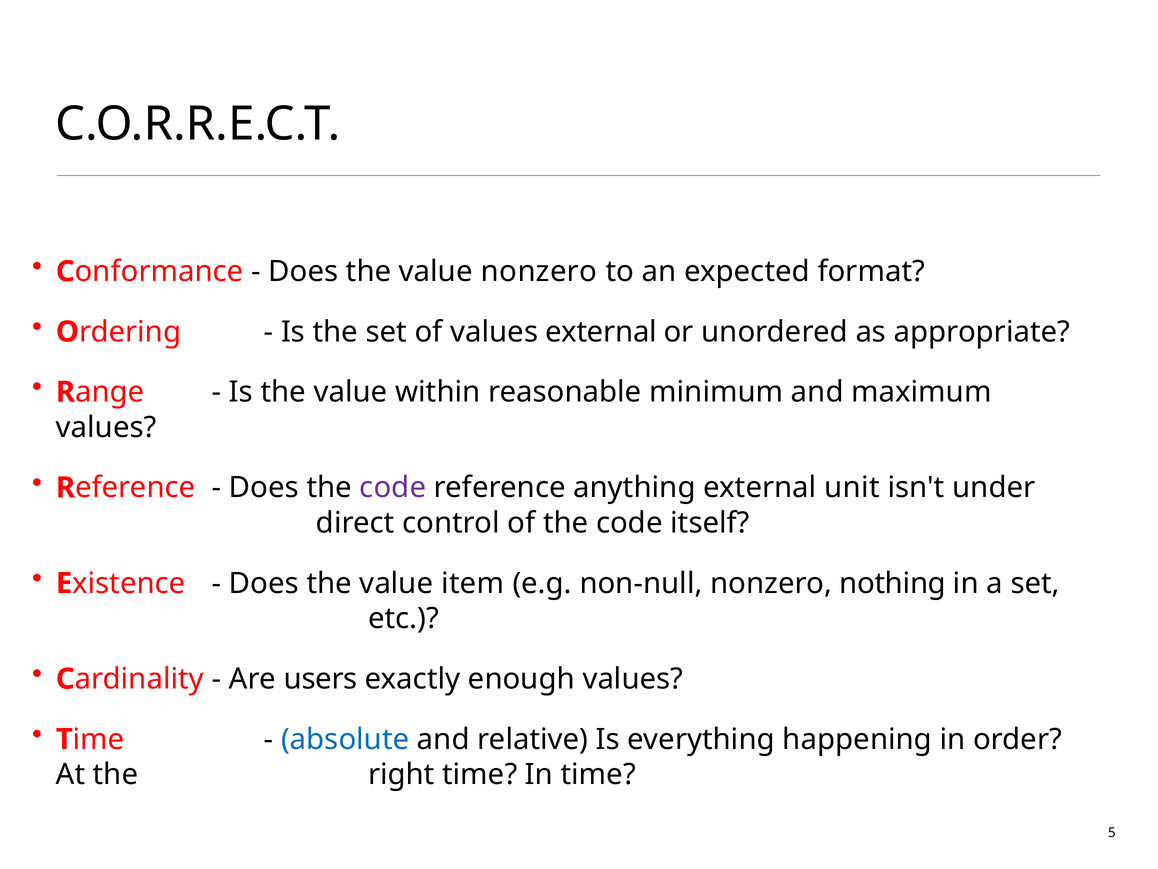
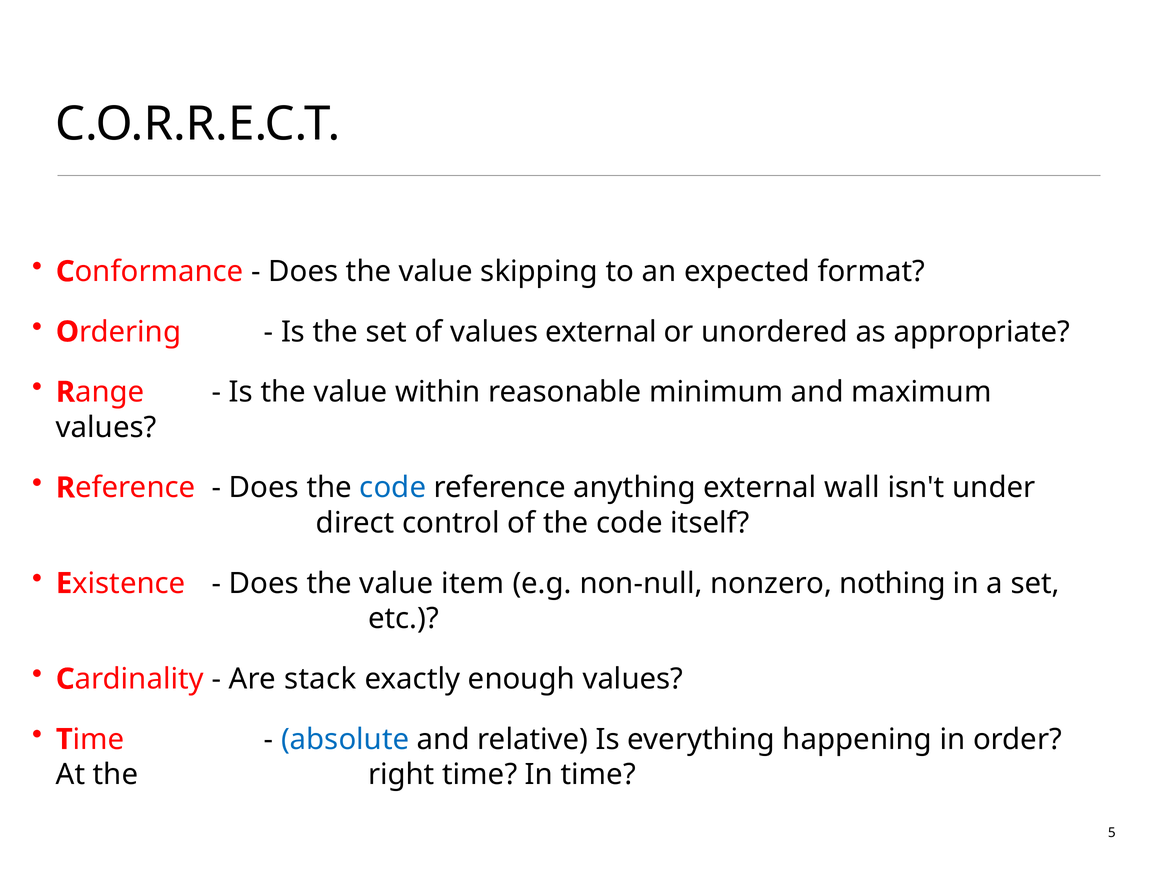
value nonzero: nonzero -> skipping
code at (393, 487) colour: purple -> blue
unit: unit -> wall
users: users -> stack
